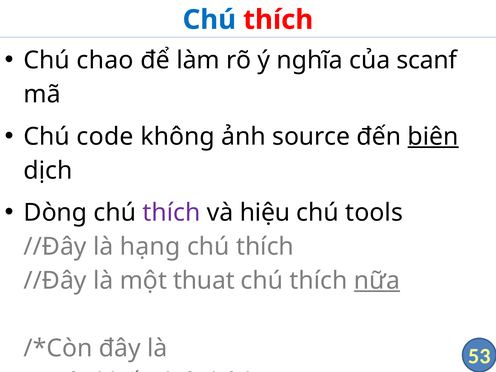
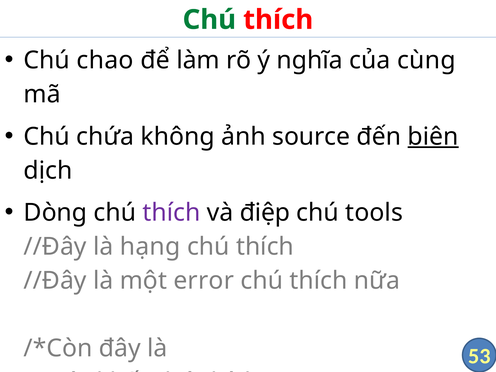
Chú at (209, 20) colour: blue -> green
scanf: scanf -> cùng
code: code -> chứa
hiệu: hiệu -> điệp
thuat: thuat -> error
nữa underline: present -> none
